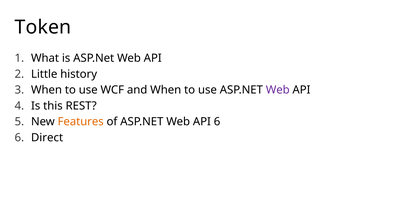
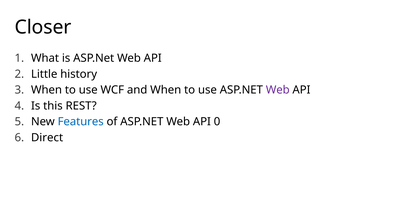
Token: Token -> Closer
Features colour: orange -> blue
API 6: 6 -> 0
